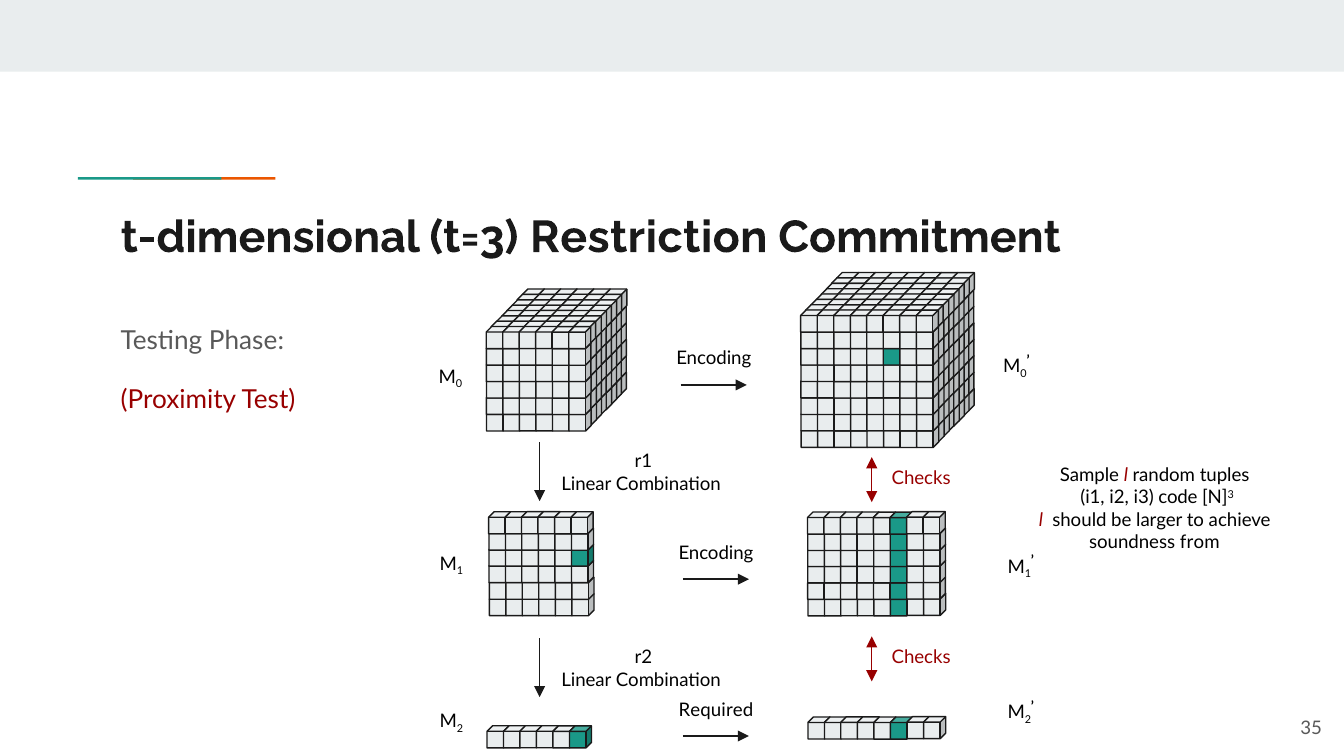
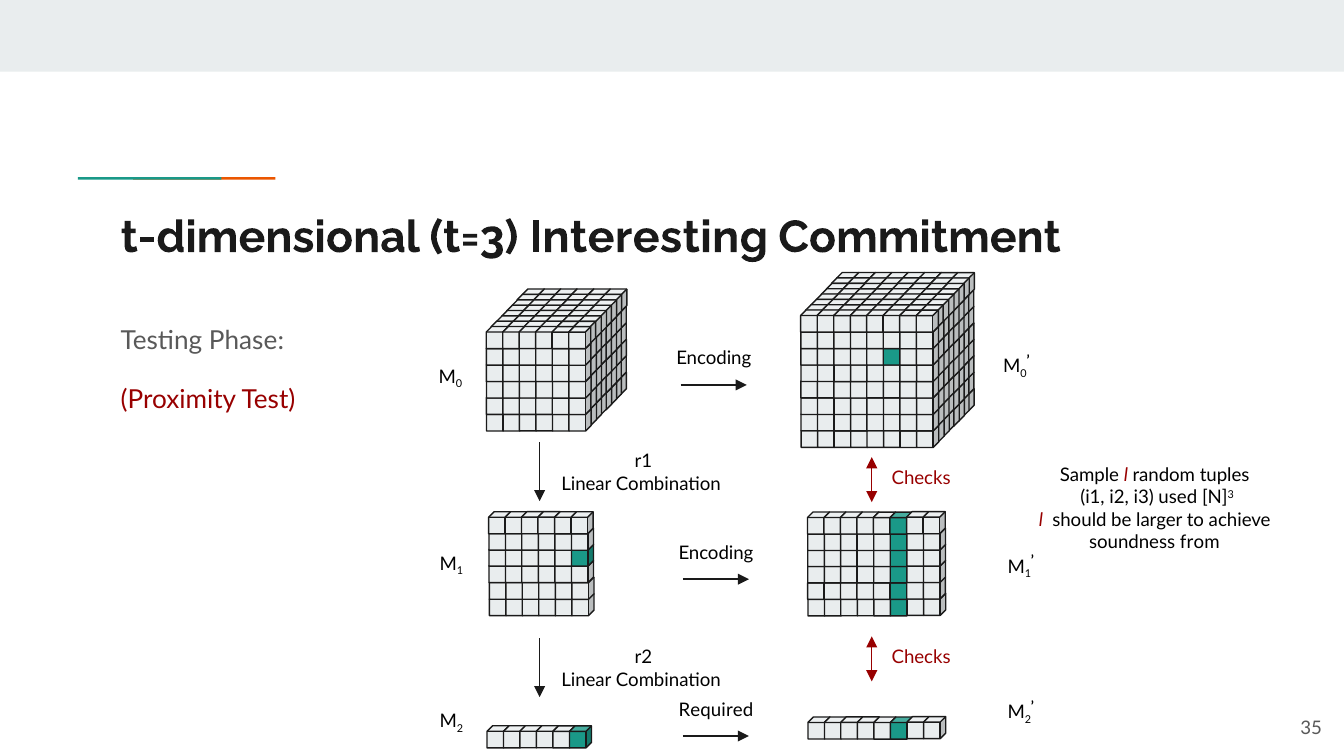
Restriction: Restriction -> Interesting
code: code -> used
